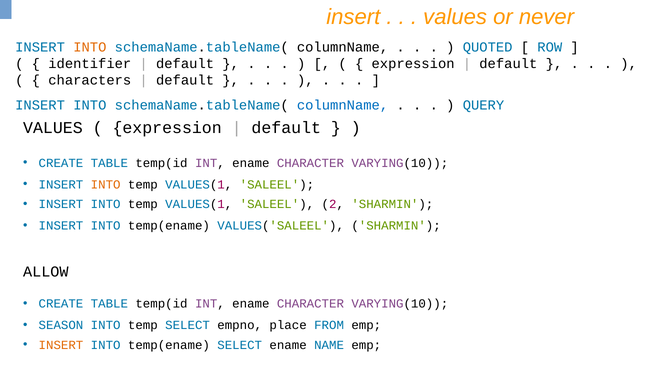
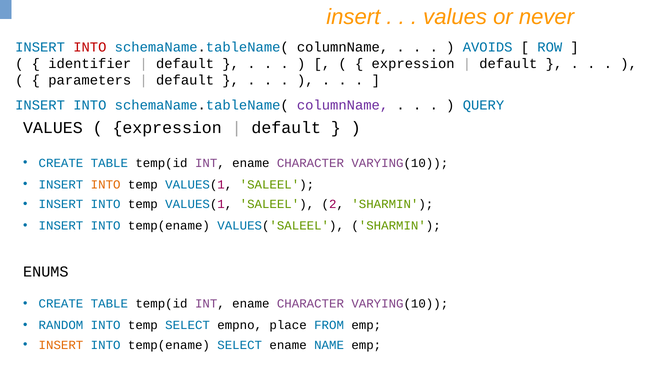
INTO at (90, 47) colour: orange -> red
QUOTED: QUOTED -> AVOIDS
characters: characters -> parameters
columnName at (343, 105) colour: blue -> purple
ALLOW: ALLOW -> ENUMS
SEASON: SEASON -> RANDOM
